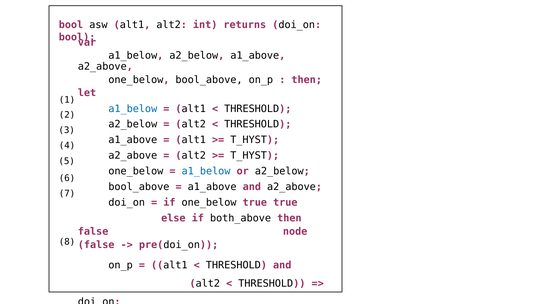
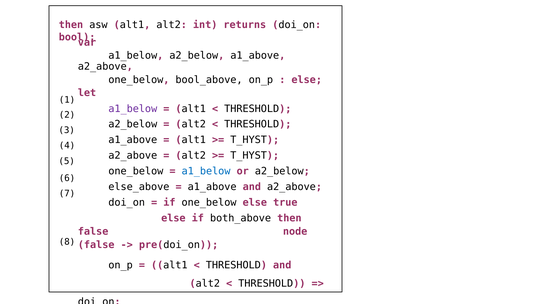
bool at (71, 25): bool -> then
then at (307, 80): then -> else
a1_below at (133, 109) colour: blue -> purple
bool_above at (139, 187): bool_above -> else_above
one_below true: true -> else
